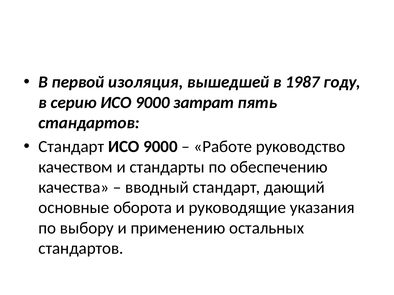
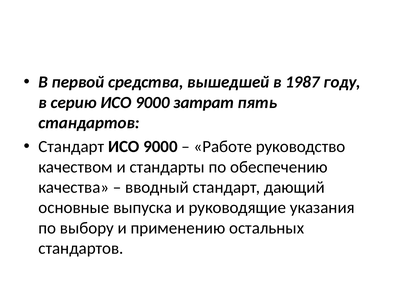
изоляция: изоляция -> средства
оборота: оборота -> выпуска
